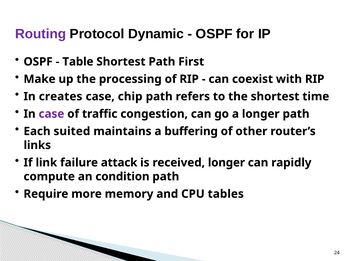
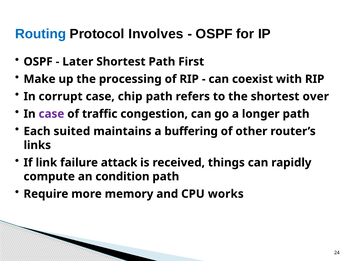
Routing colour: purple -> blue
Dynamic: Dynamic -> Involves
Table: Table -> Later
creates: creates -> corrupt
time: time -> over
received longer: longer -> things
tables: tables -> works
